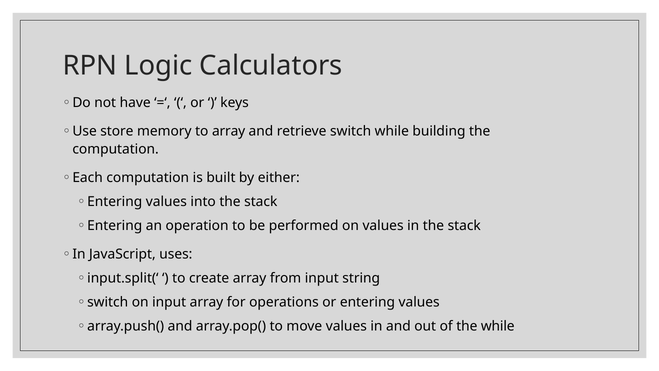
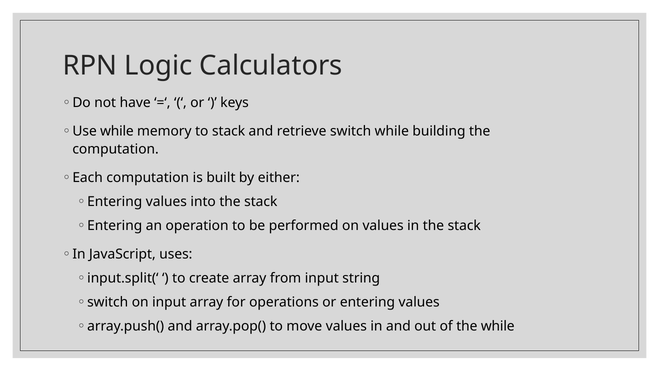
Use store: store -> while
to array: array -> stack
